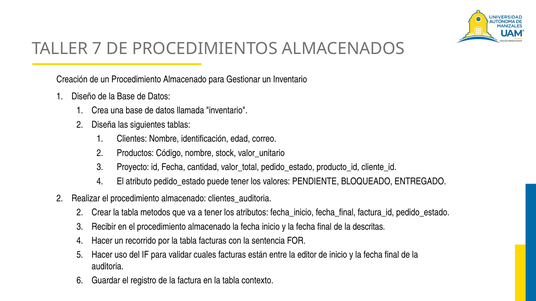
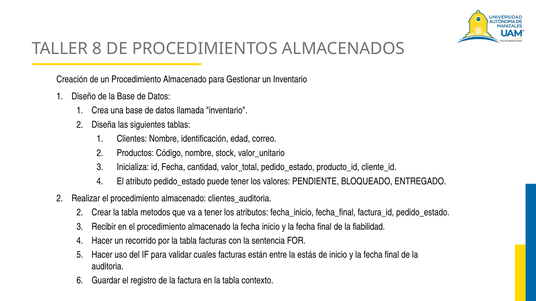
7: 7 -> 8
Proyecto: Proyecto -> Inicializa
descritas: descritas -> fiabilidad
editor: editor -> estás
